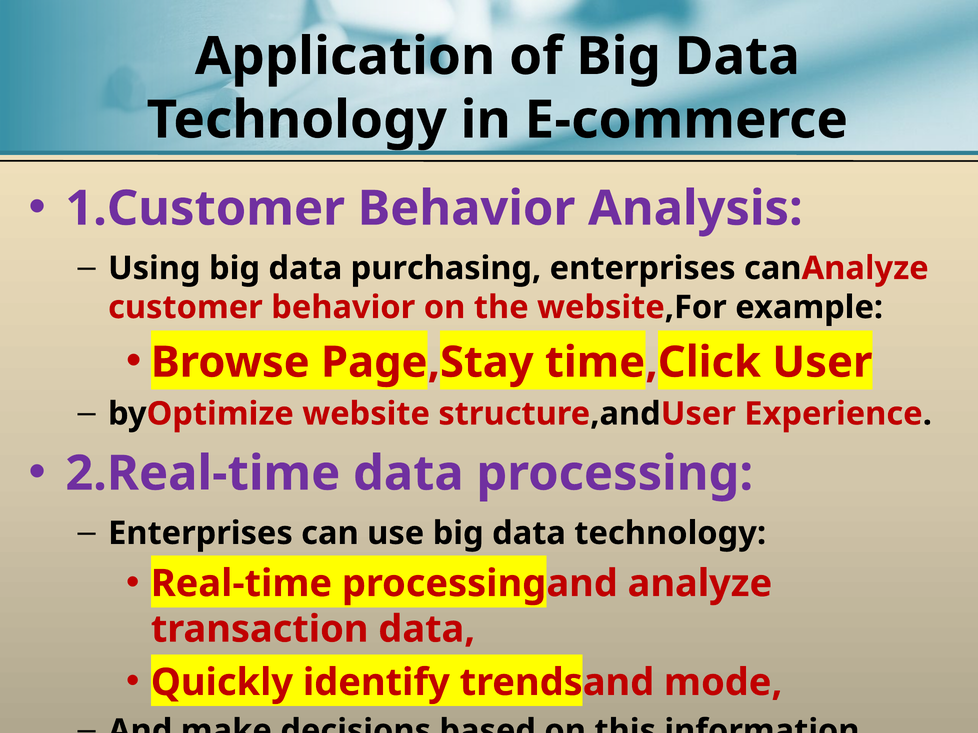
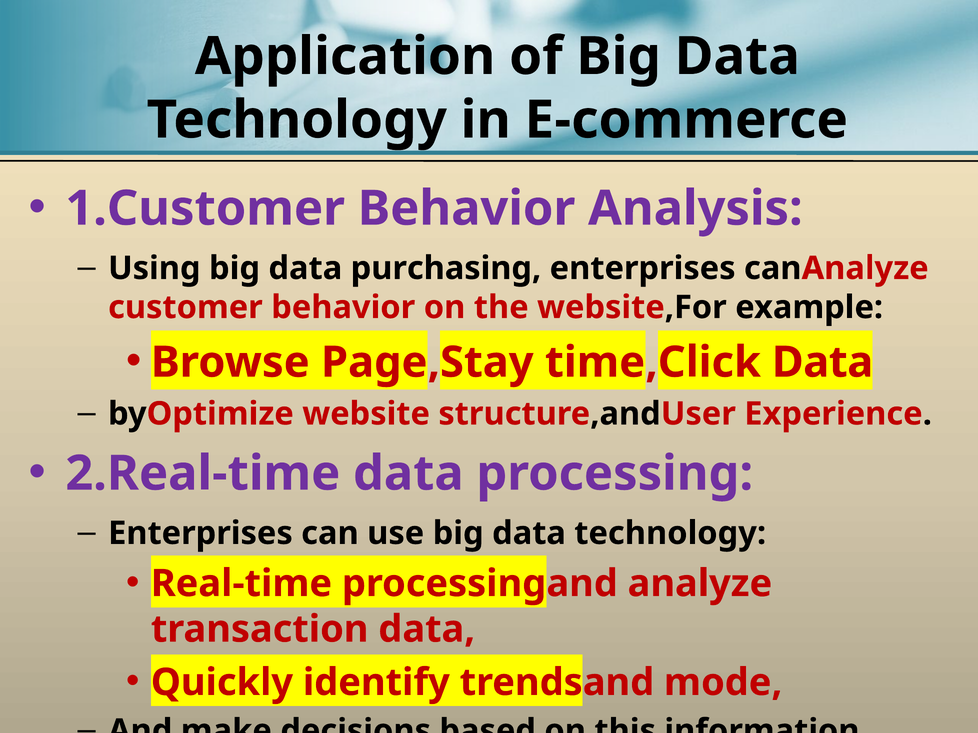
time,Click User: User -> Data
